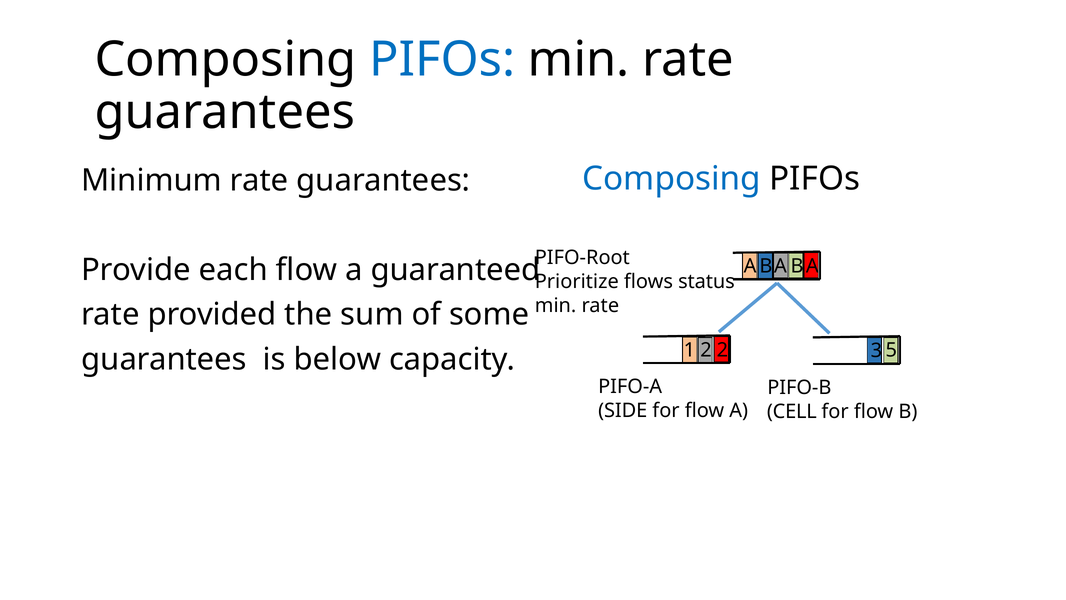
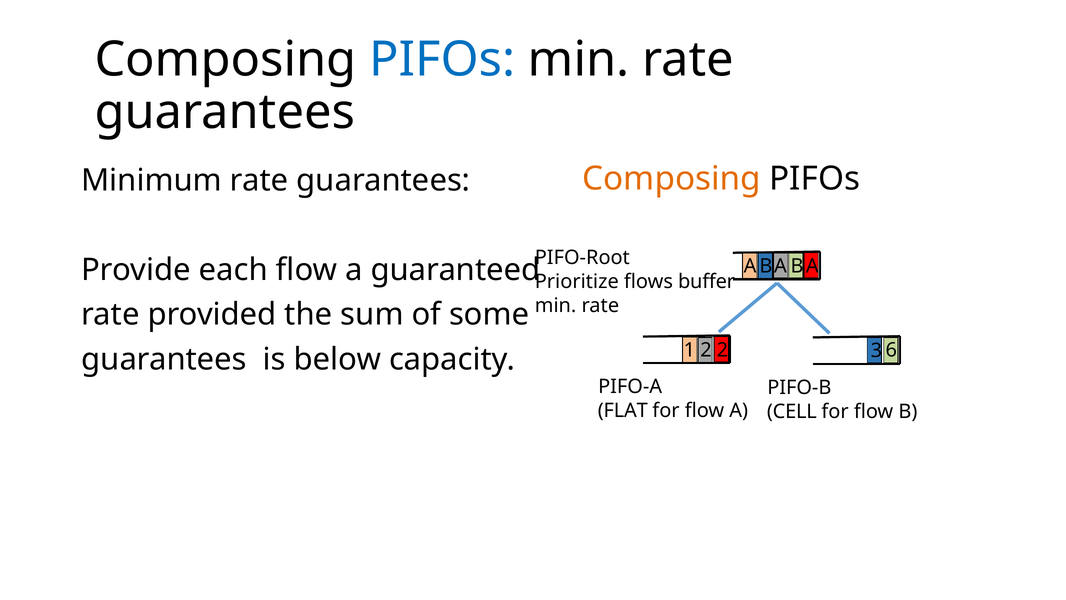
Composing at (672, 178) colour: blue -> orange
status: status -> buffer
5: 5 -> 6
SIDE: SIDE -> FLAT
